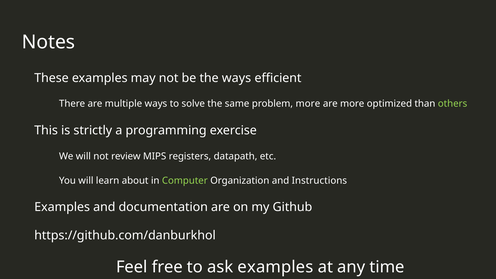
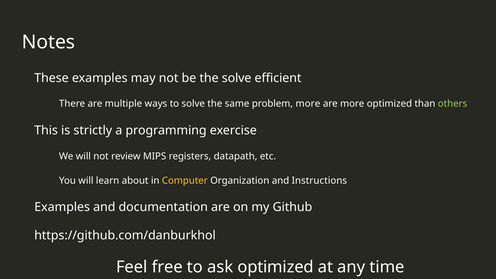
the ways: ways -> solve
Computer colour: light green -> yellow
ask examples: examples -> optimized
